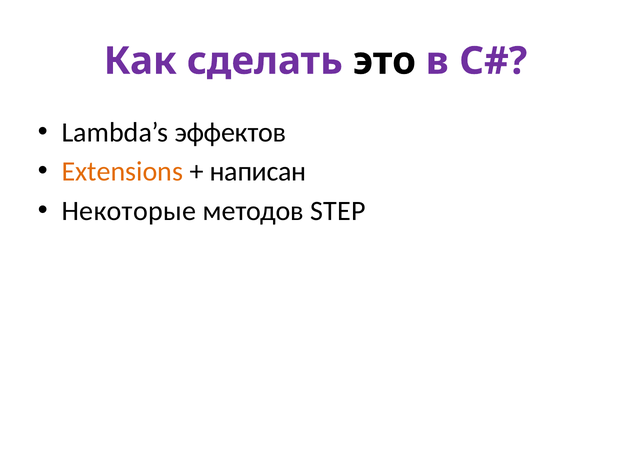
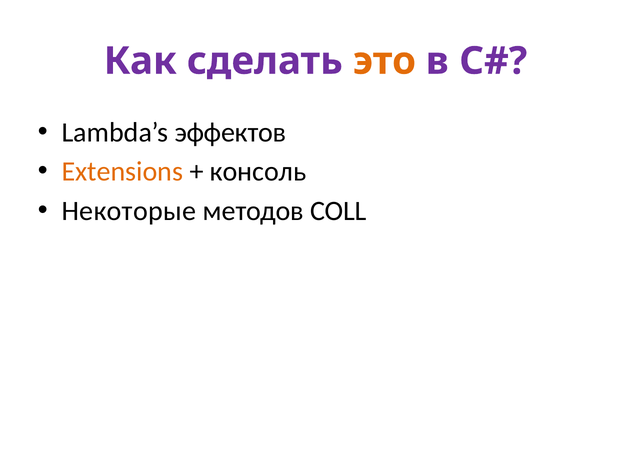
это colour: black -> orange
написан: написан -> консоль
STEP: STEP -> COLL
